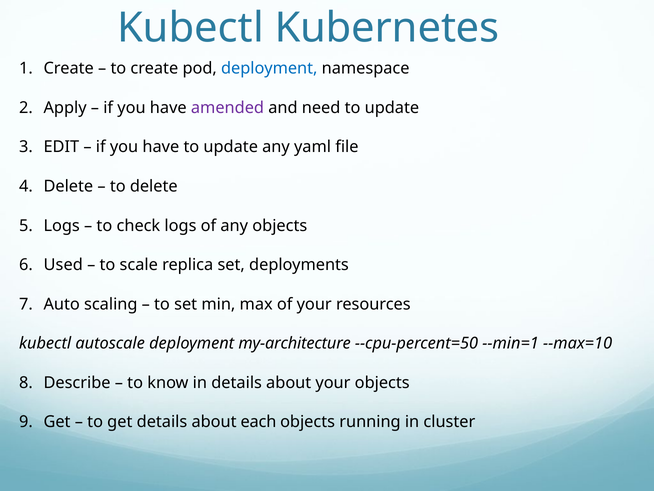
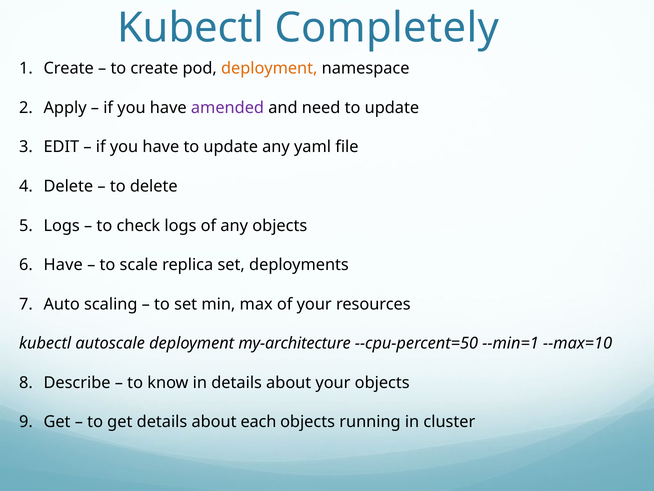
Kubernetes: Kubernetes -> Completely
deployment at (269, 68) colour: blue -> orange
Used at (63, 265): Used -> Have
